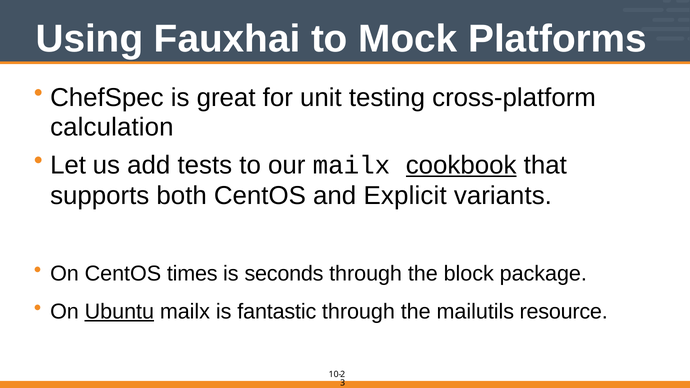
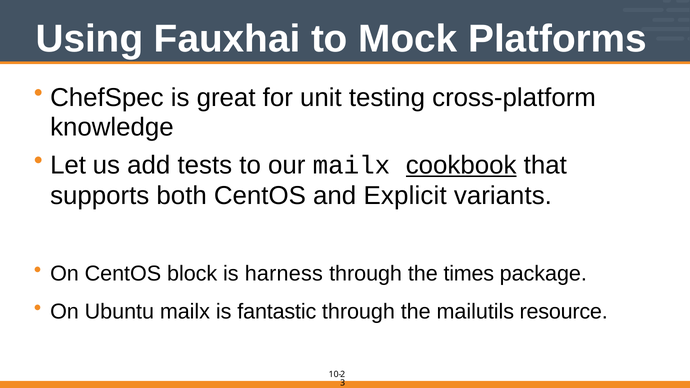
calculation: calculation -> knowledge
times: times -> block
seconds: seconds -> harness
block: block -> times
Ubuntu underline: present -> none
